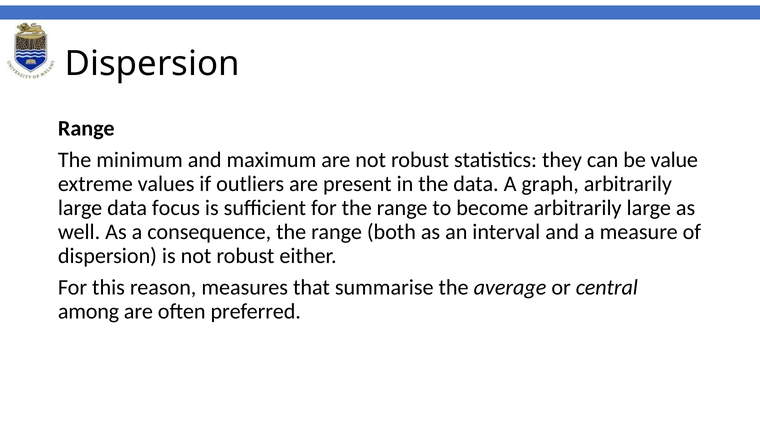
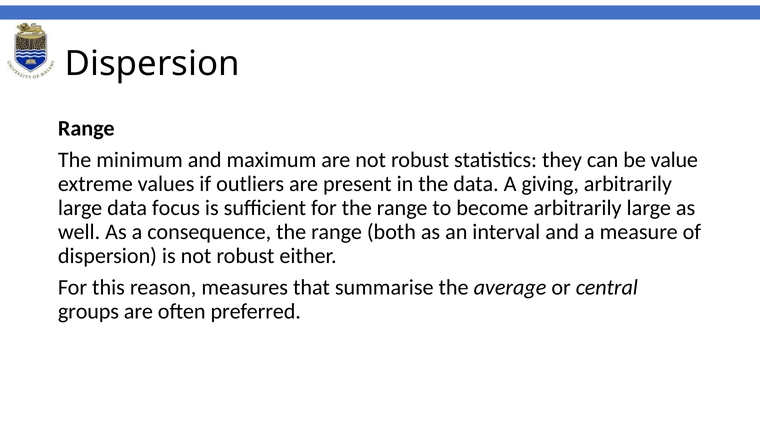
graph: graph -> giving
among: among -> groups
